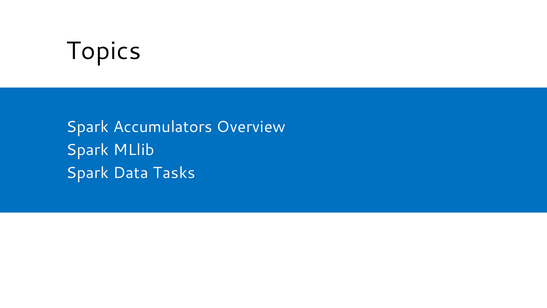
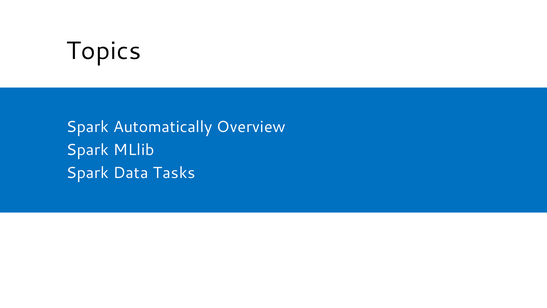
Accumulators: Accumulators -> Automatically
